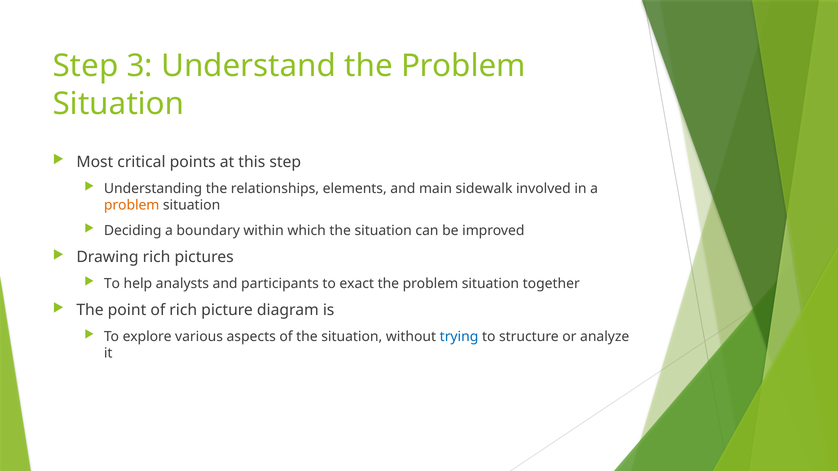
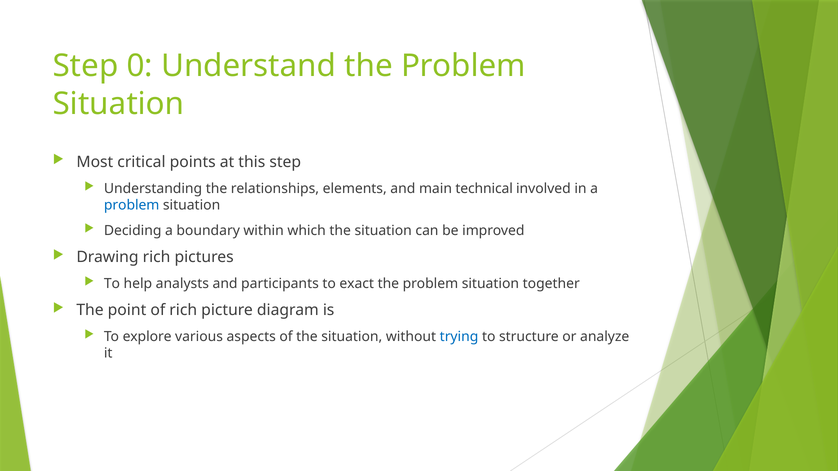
3: 3 -> 0
sidewalk: sidewalk -> technical
problem at (132, 205) colour: orange -> blue
